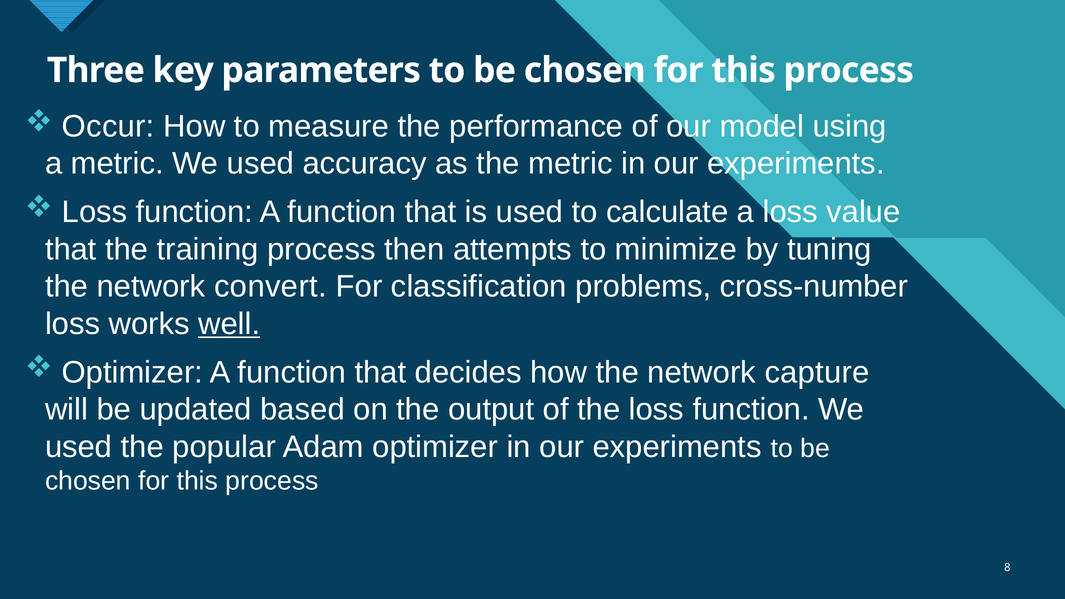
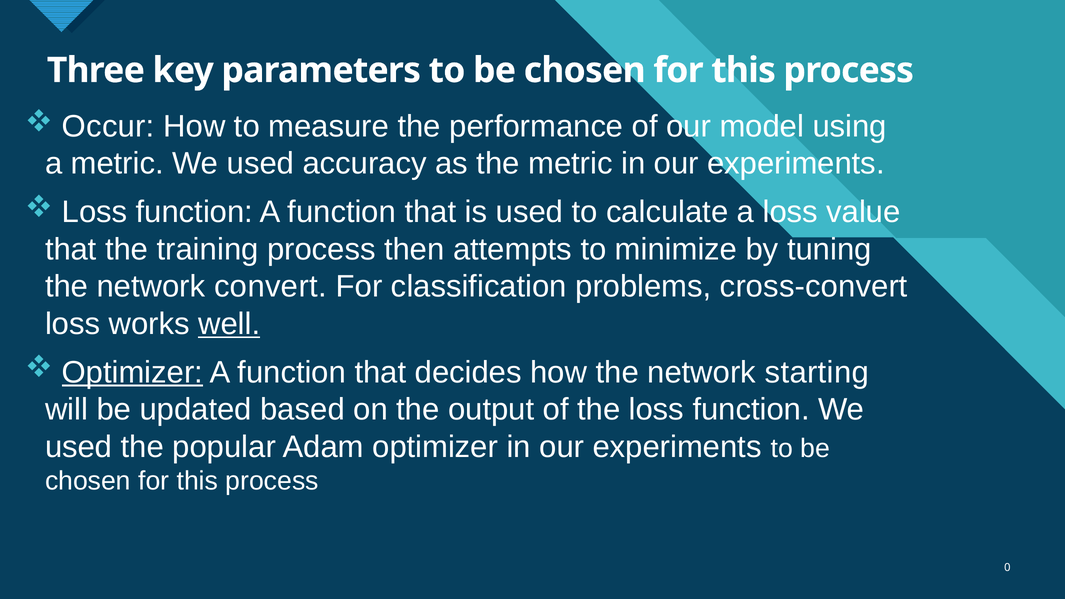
cross-number: cross-number -> cross-convert
Optimizer at (132, 372) underline: none -> present
capture: capture -> starting
8: 8 -> 0
